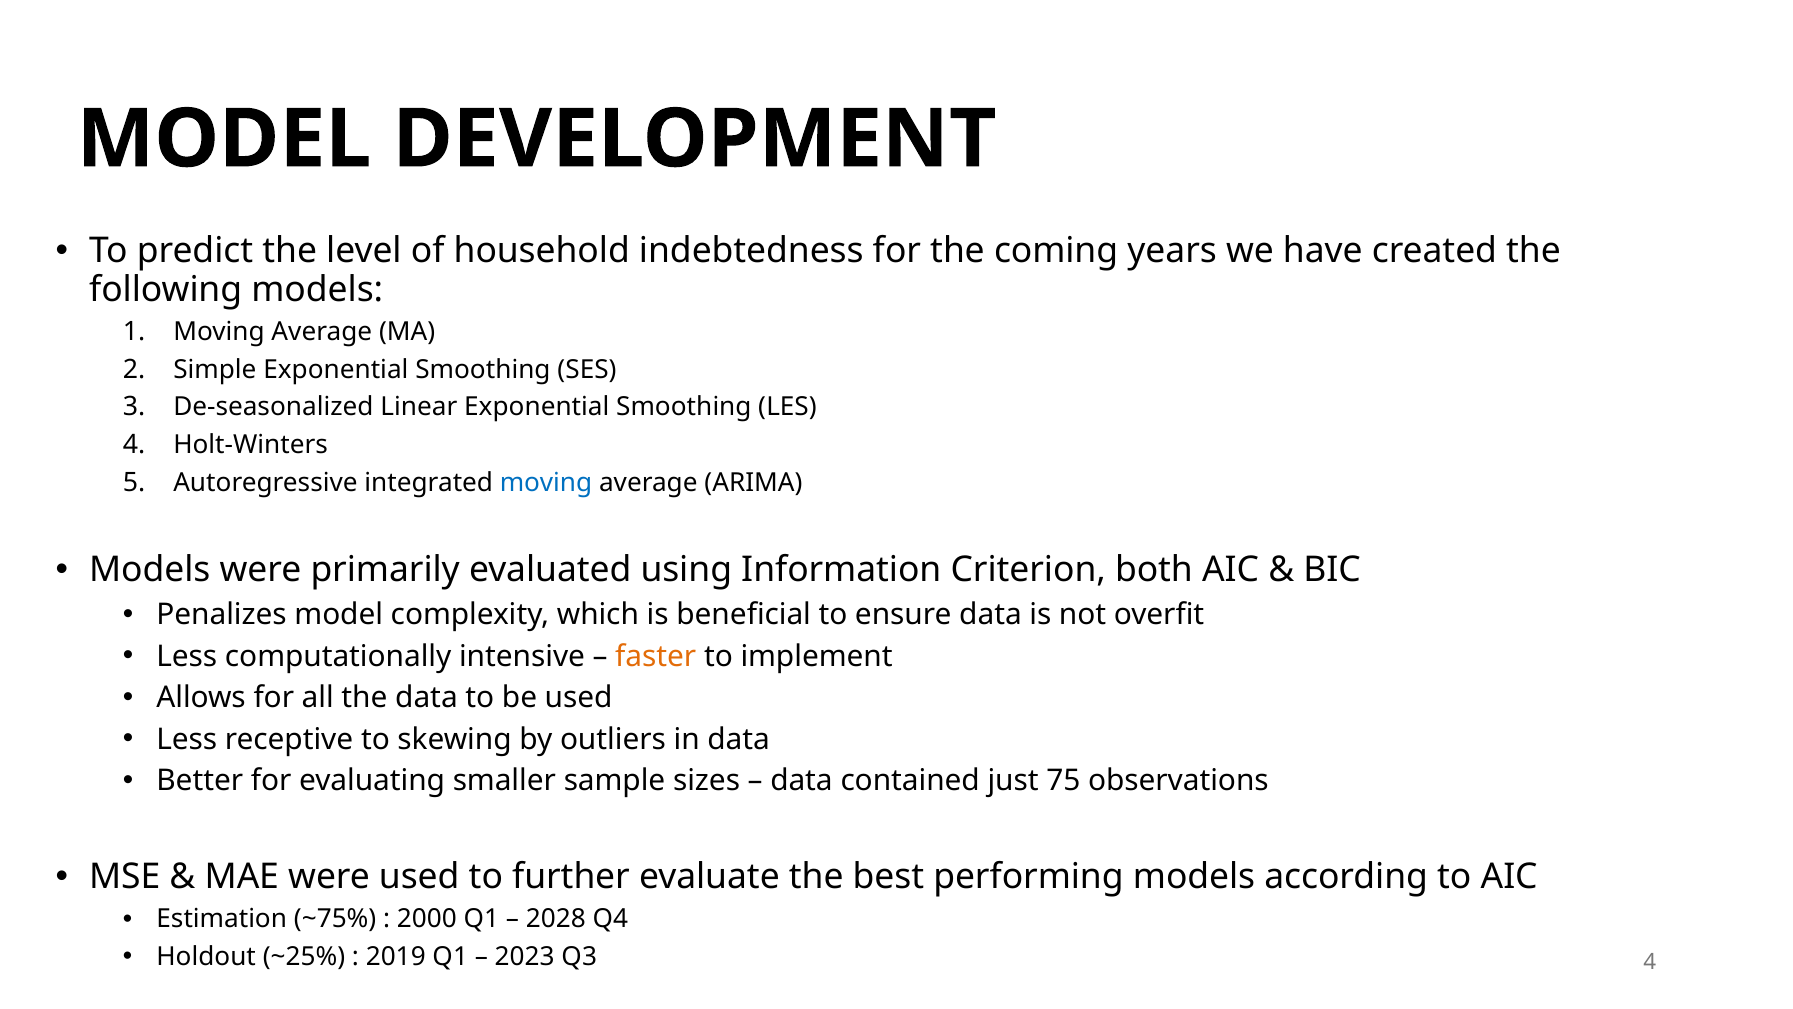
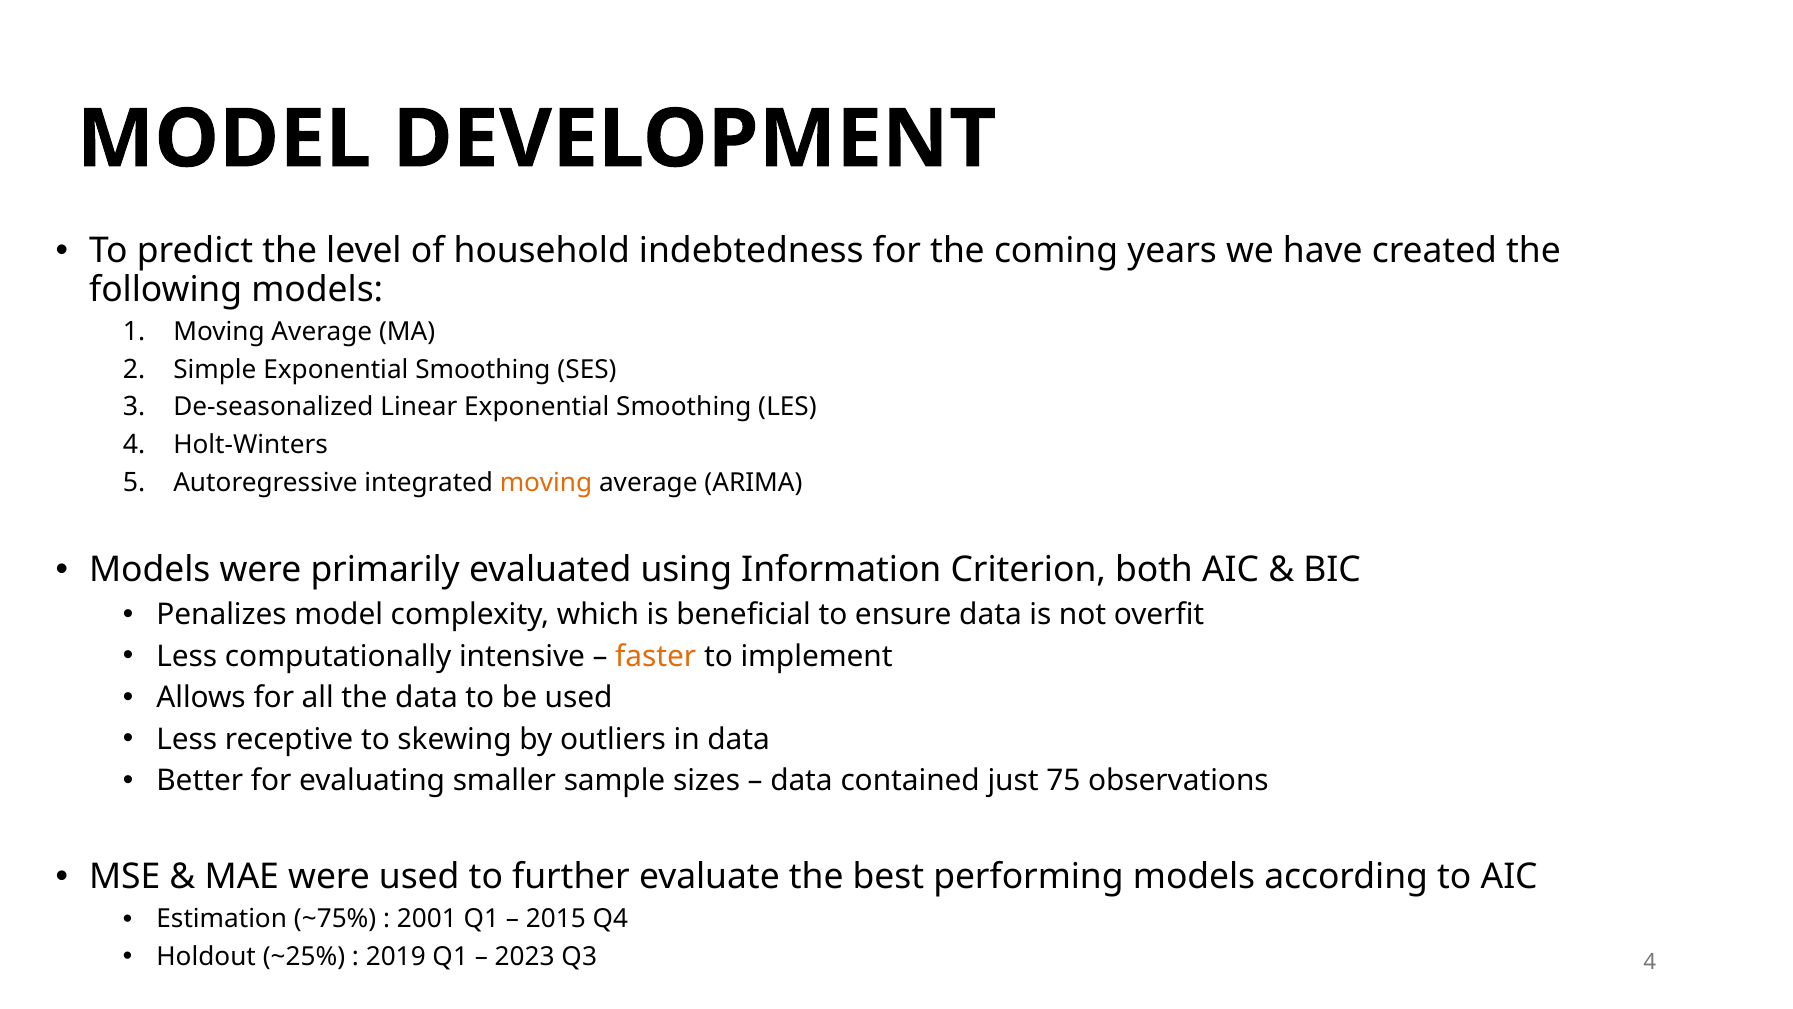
moving at (546, 482) colour: blue -> orange
2000: 2000 -> 2001
2028: 2028 -> 2015
